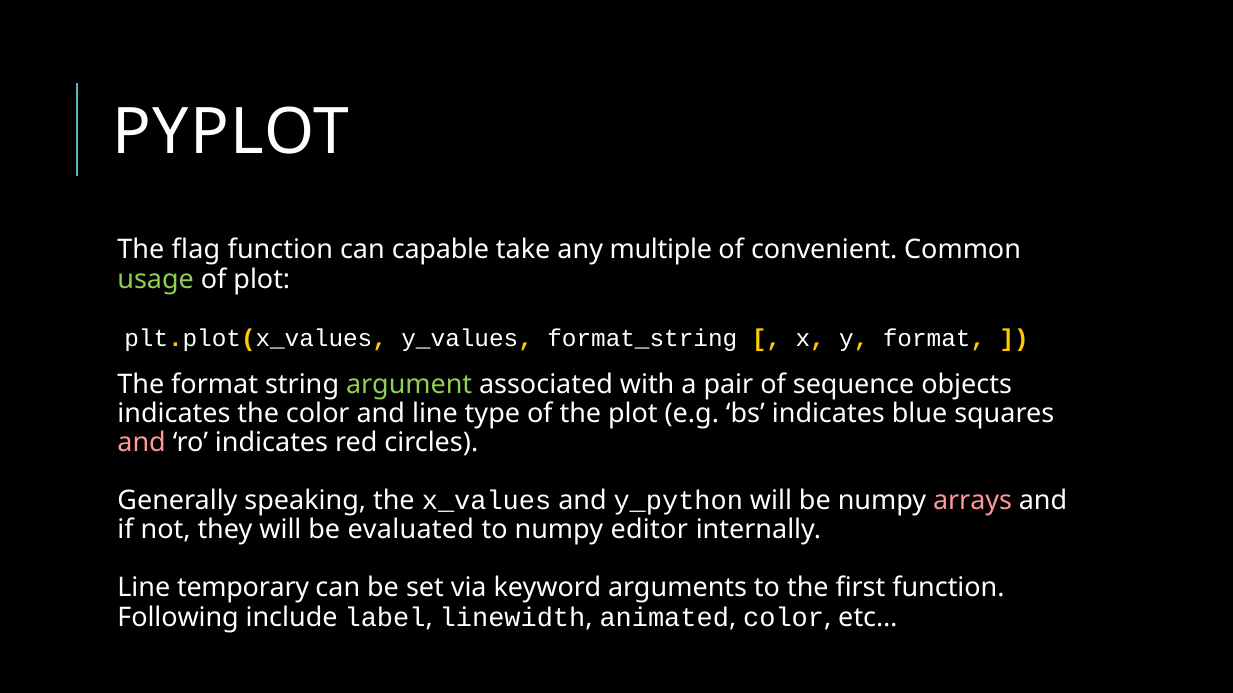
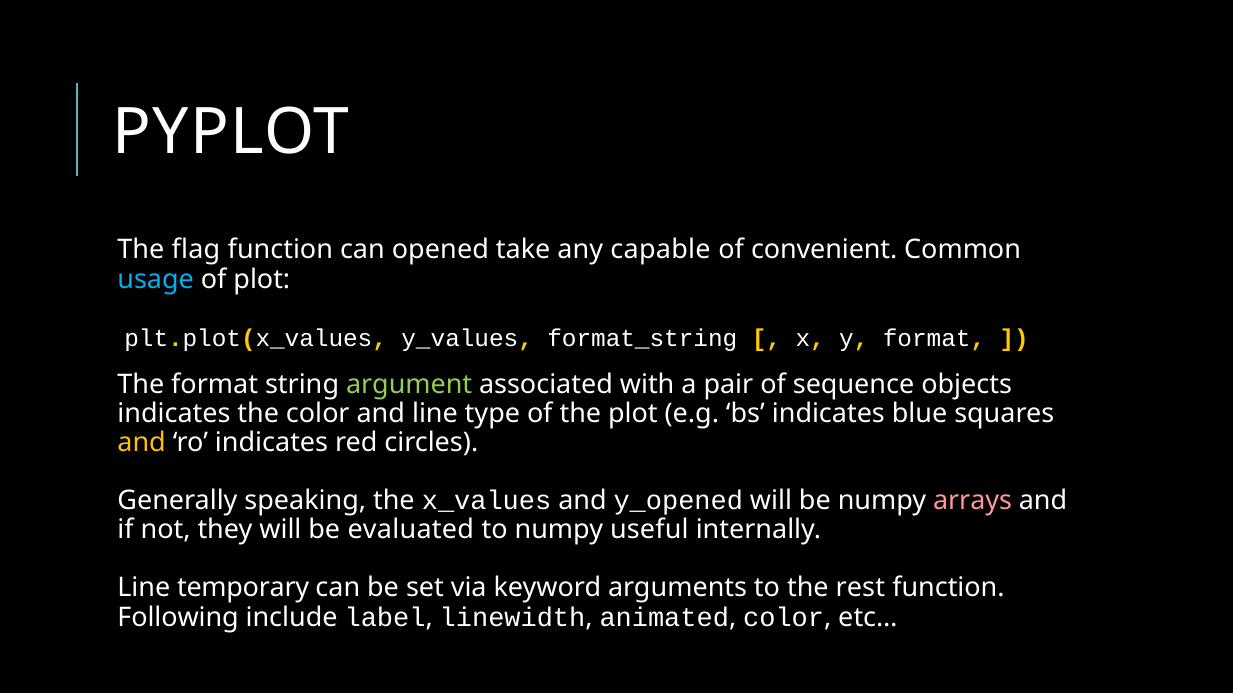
capable: capable -> opened
multiple: multiple -> capable
usage colour: light green -> light blue
and at (142, 443) colour: pink -> yellow
y_python: y_python -> y_opened
editor: editor -> useful
first: first -> rest
